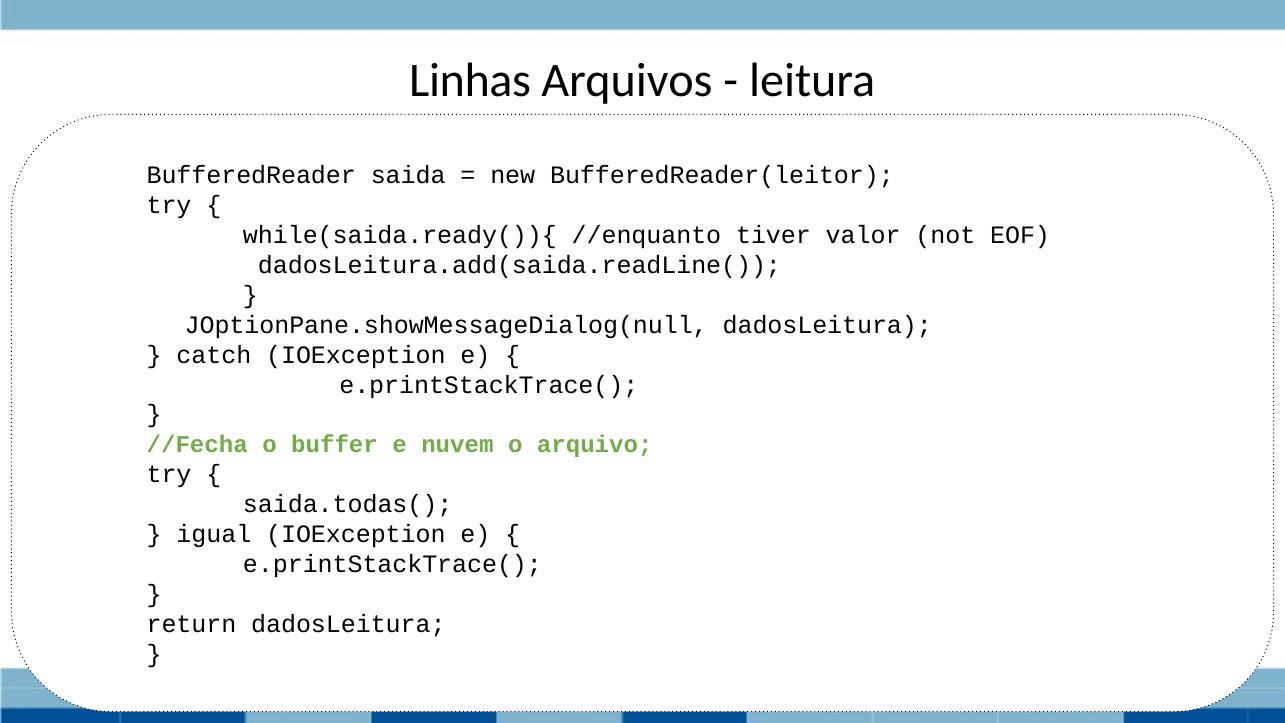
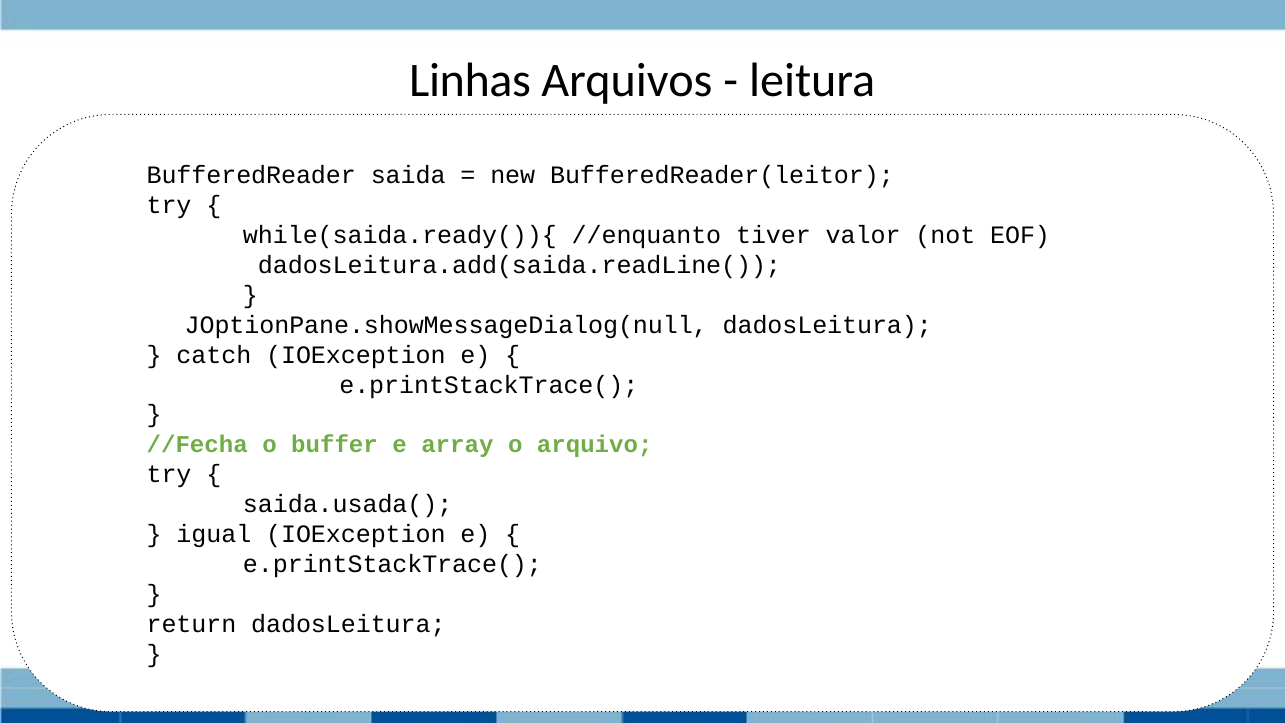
nuvem: nuvem -> array
saida.todas(: saida.todas( -> saida.usada(
